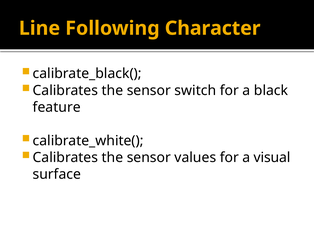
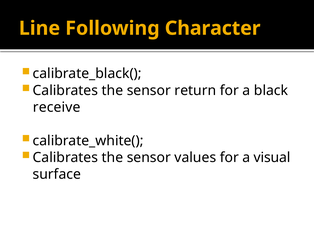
switch: switch -> return
feature: feature -> receive
